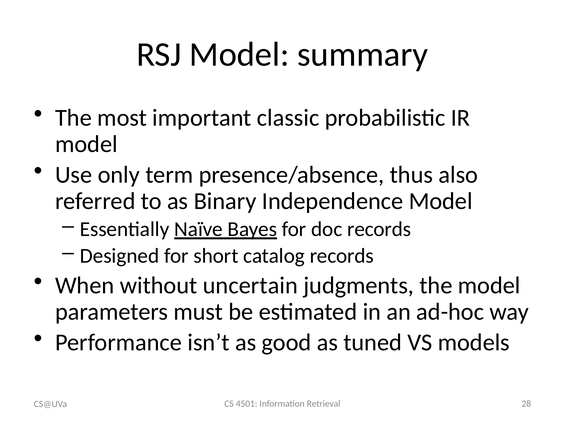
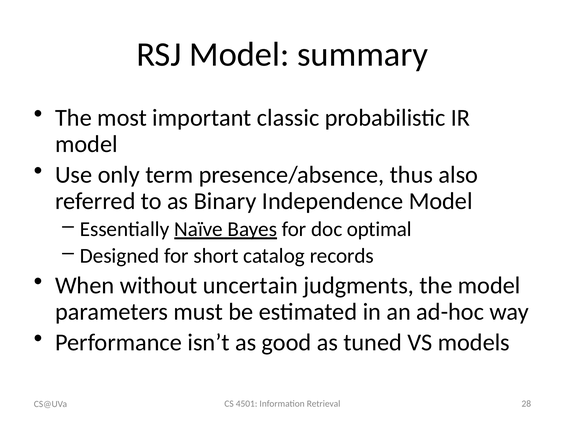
doc records: records -> optimal
